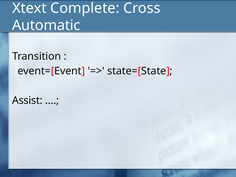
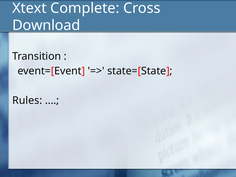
Automatic: Automatic -> Download
Assist: Assist -> Rules
